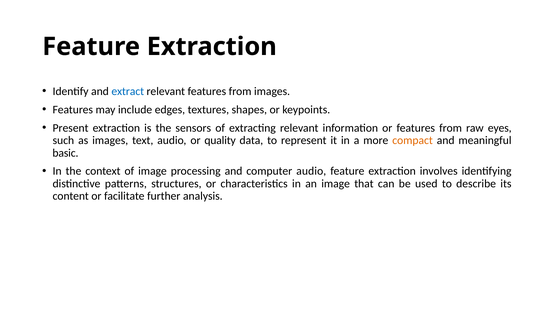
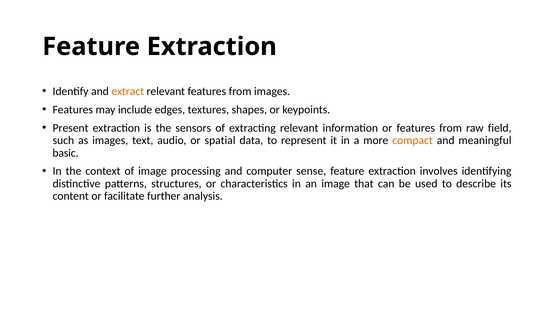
extract colour: blue -> orange
eyes: eyes -> field
quality: quality -> spatial
computer audio: audio -> sense
